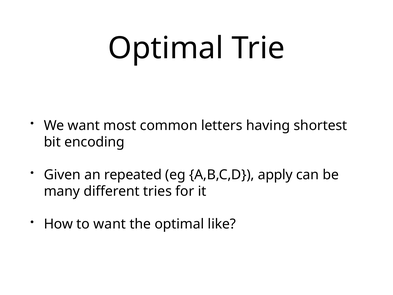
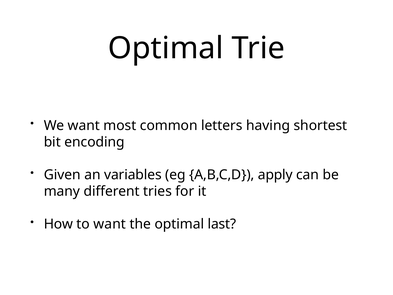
repeated: repeated -> variables
like: like -> last
